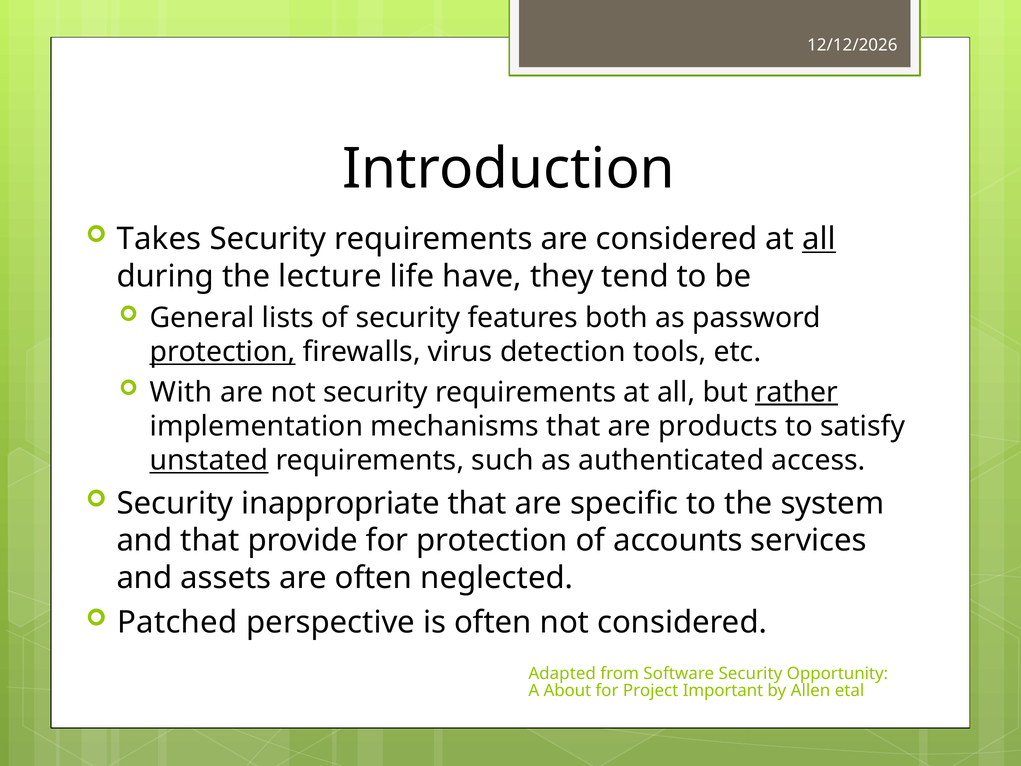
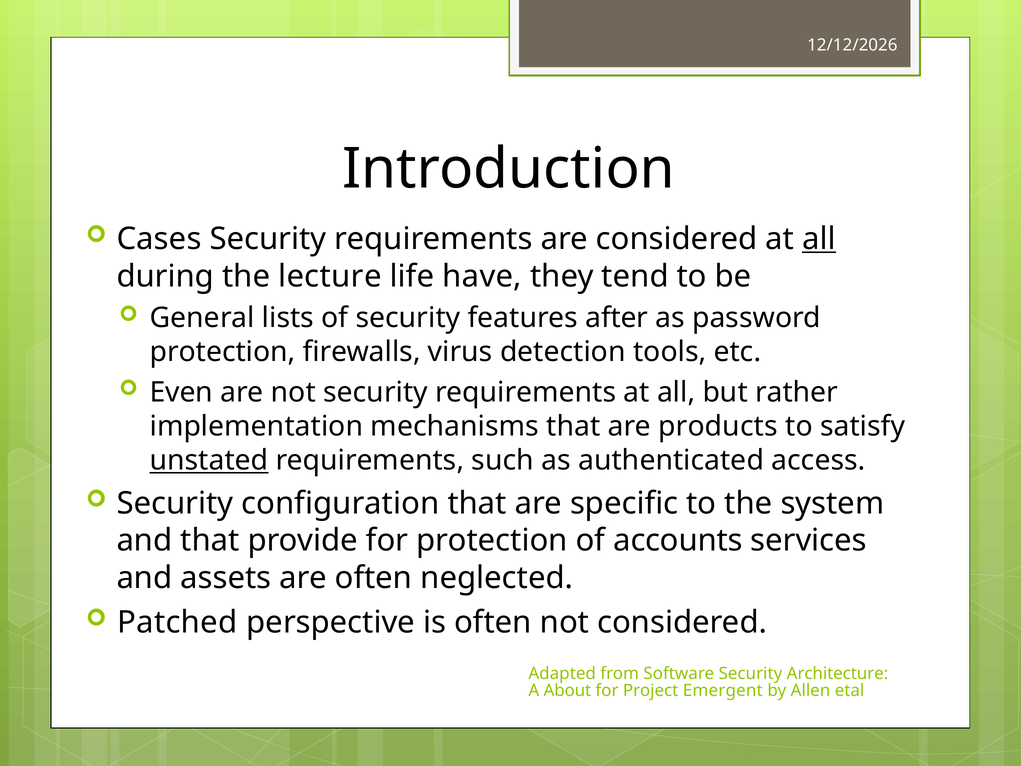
Takes: Takes -> Cases
both: both -> after
protection at (223, 352) underline: present -> none
With: With -> Even
rather underline: present -> none
inappropriate: inappropriate -> configuration
Opportunity: Opportunity -> Architecture
Important: Important -> Emergent
